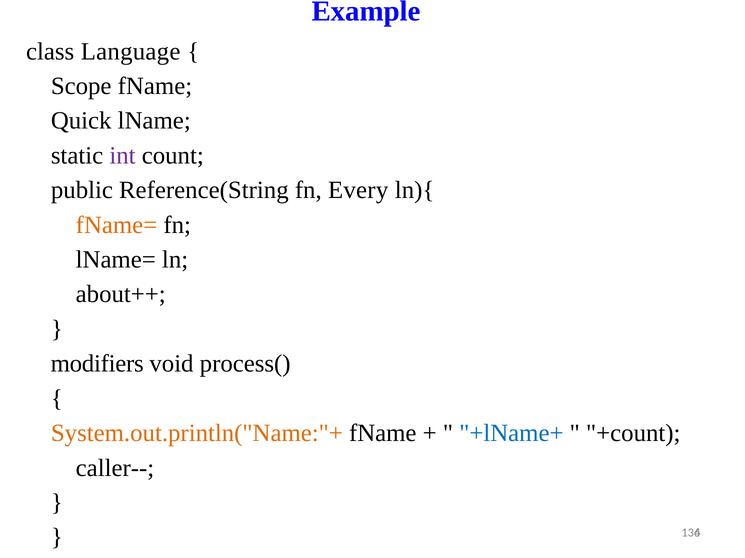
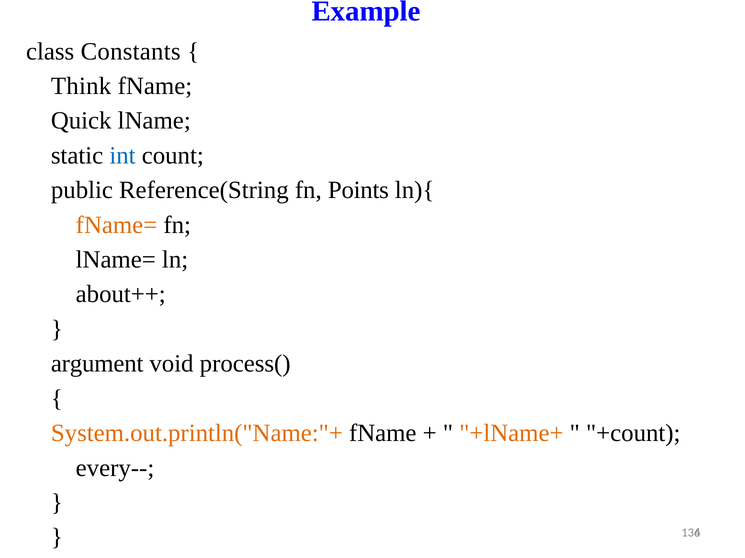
Language: Language -> Constants
Scope: Scope -> Think
int colour: purple -> blue
Every: Every -> Points
modifiers: modifiers -> argument
+lName+ colour: blue -> orange
caller--: caller-- -> every--
